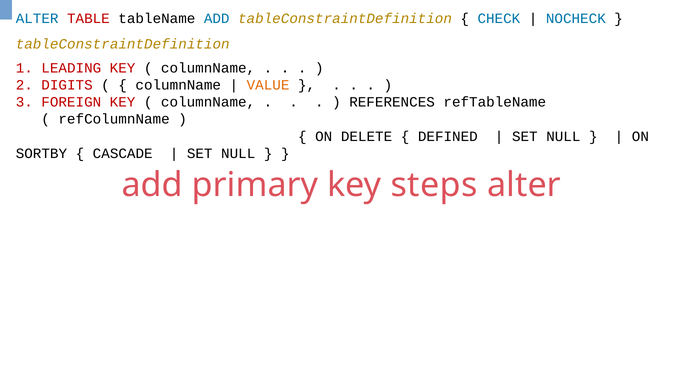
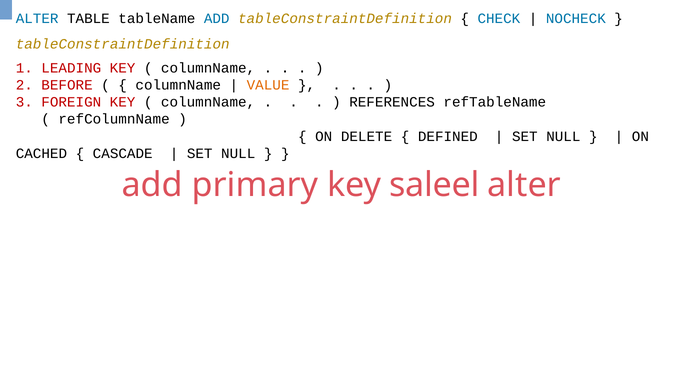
TABLE colour: red -> black
DIGITS: DIGITS -> BEFORE
SORTBY: SORTBY -> CACHED
steps: steps -> saleel
